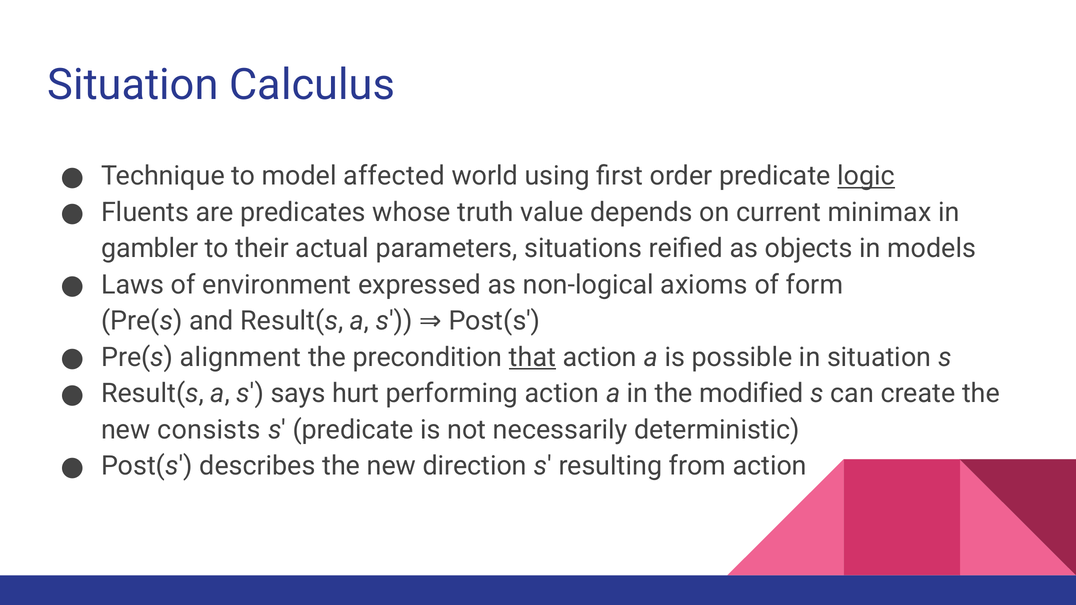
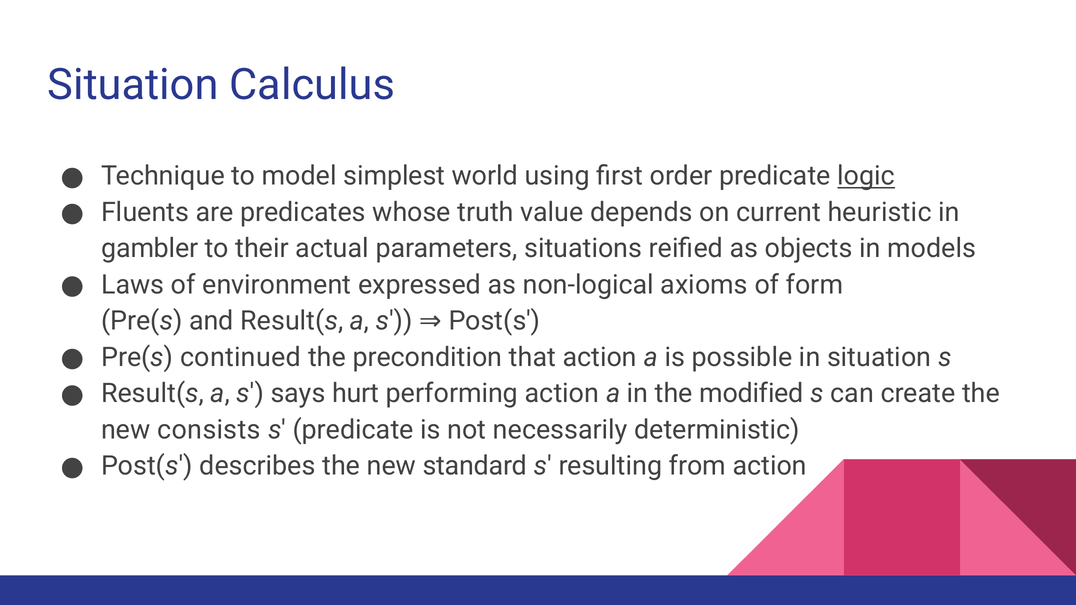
affected: affected -> simplest
minimax: minimax -> heuristic
alignment: alignment -> continued
that underline: present -> none
direction: direction -> standard
